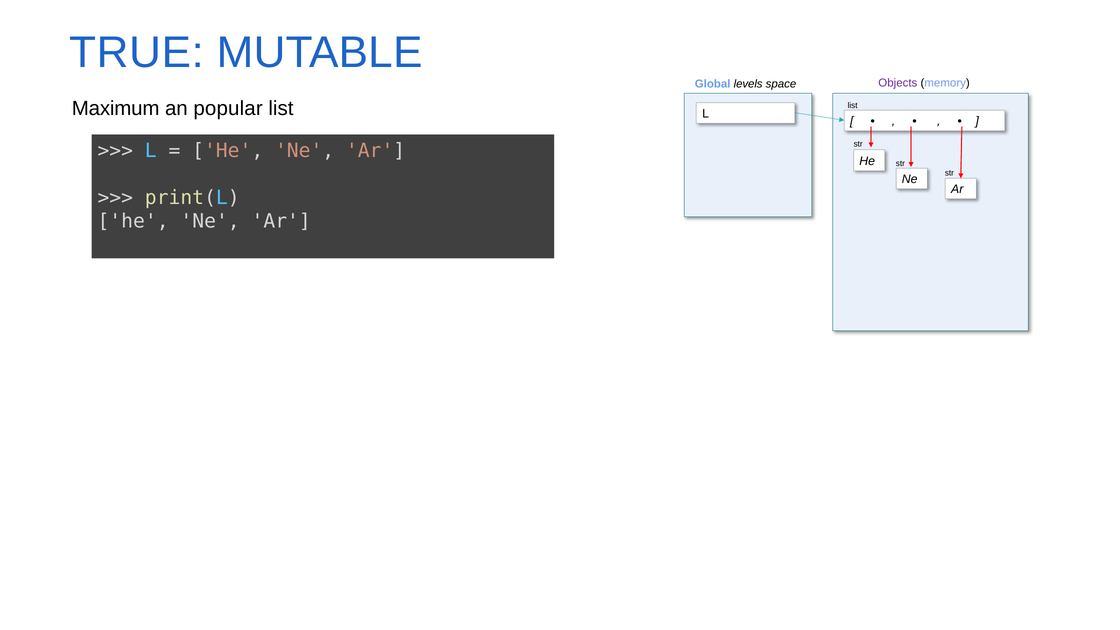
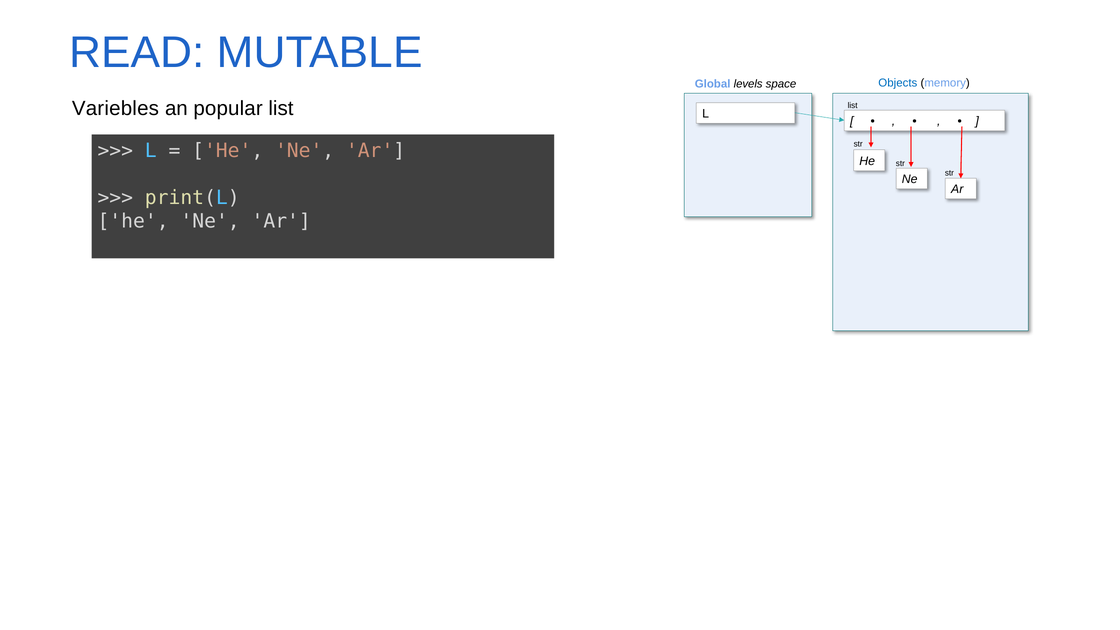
TRUE: TRUE -> READ
Objects colour: purple -> blue
Maximum: Maximum -> Variebles
